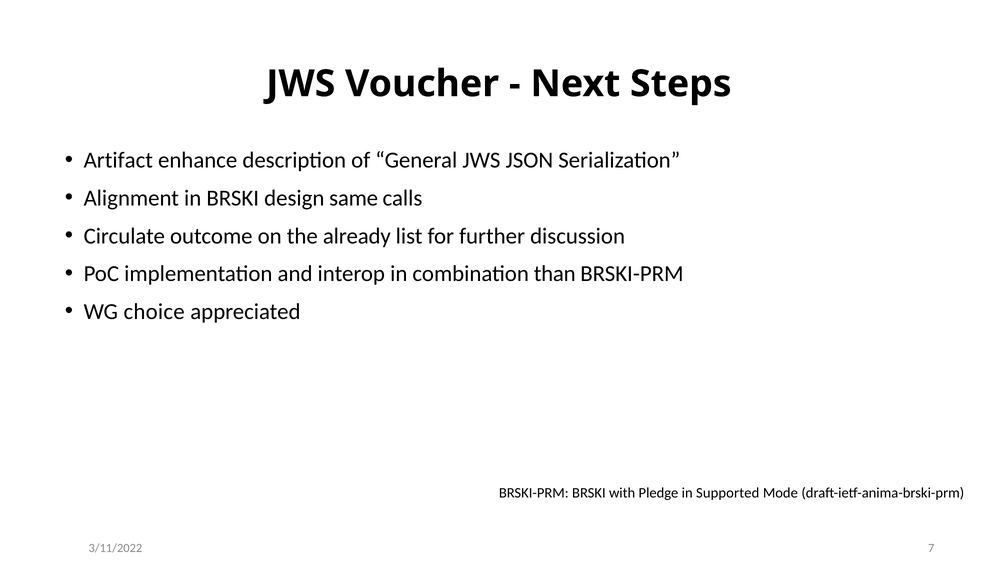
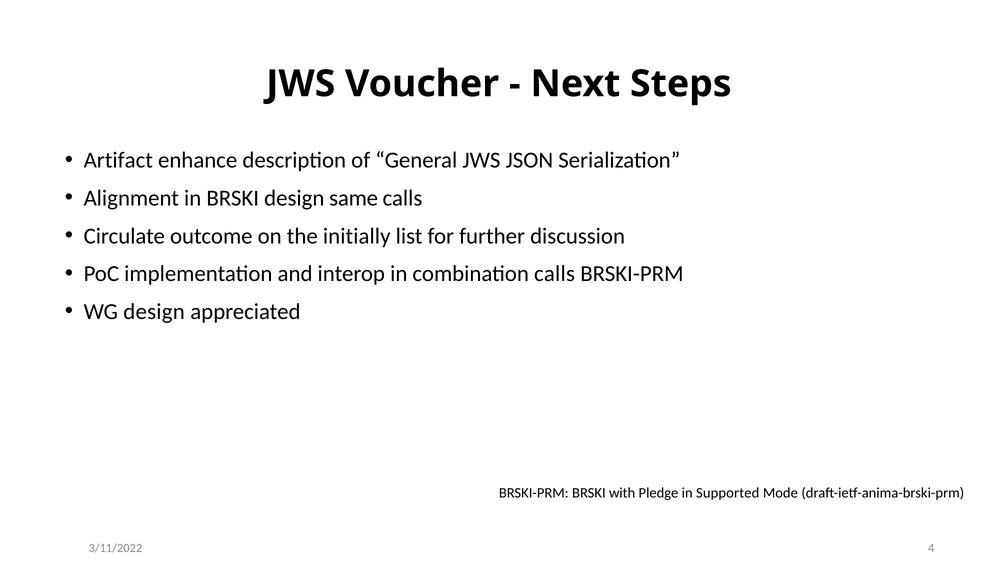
already: already -> initially
combination than: than -> calls
WG choice: choice -> design
7: 7 -> 4
